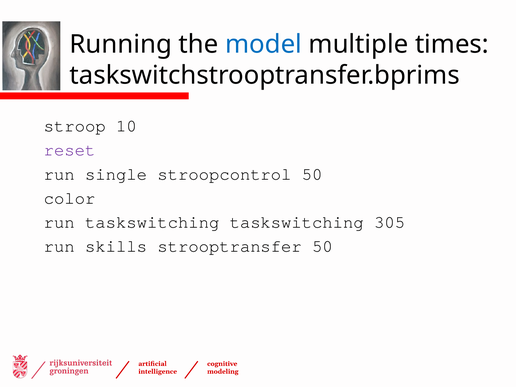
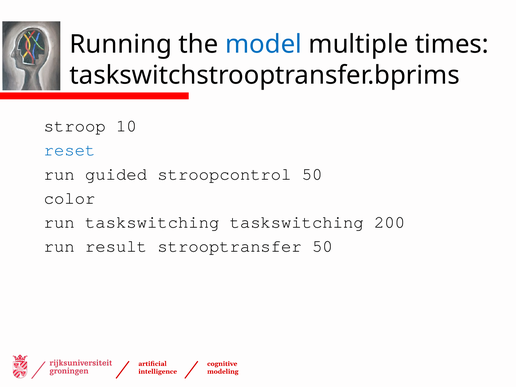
reset colour: purple -> blue
single: single -> guided
305: 305 -> 200
skills: skills -> result
